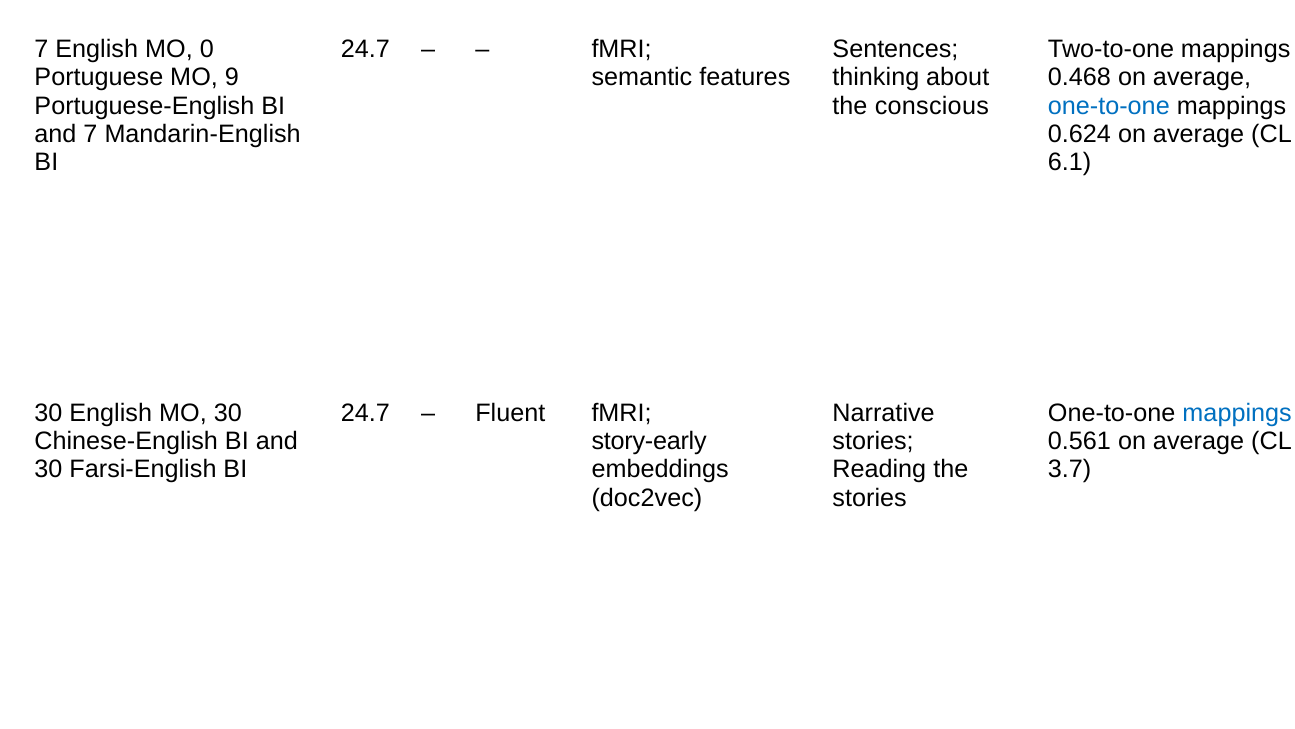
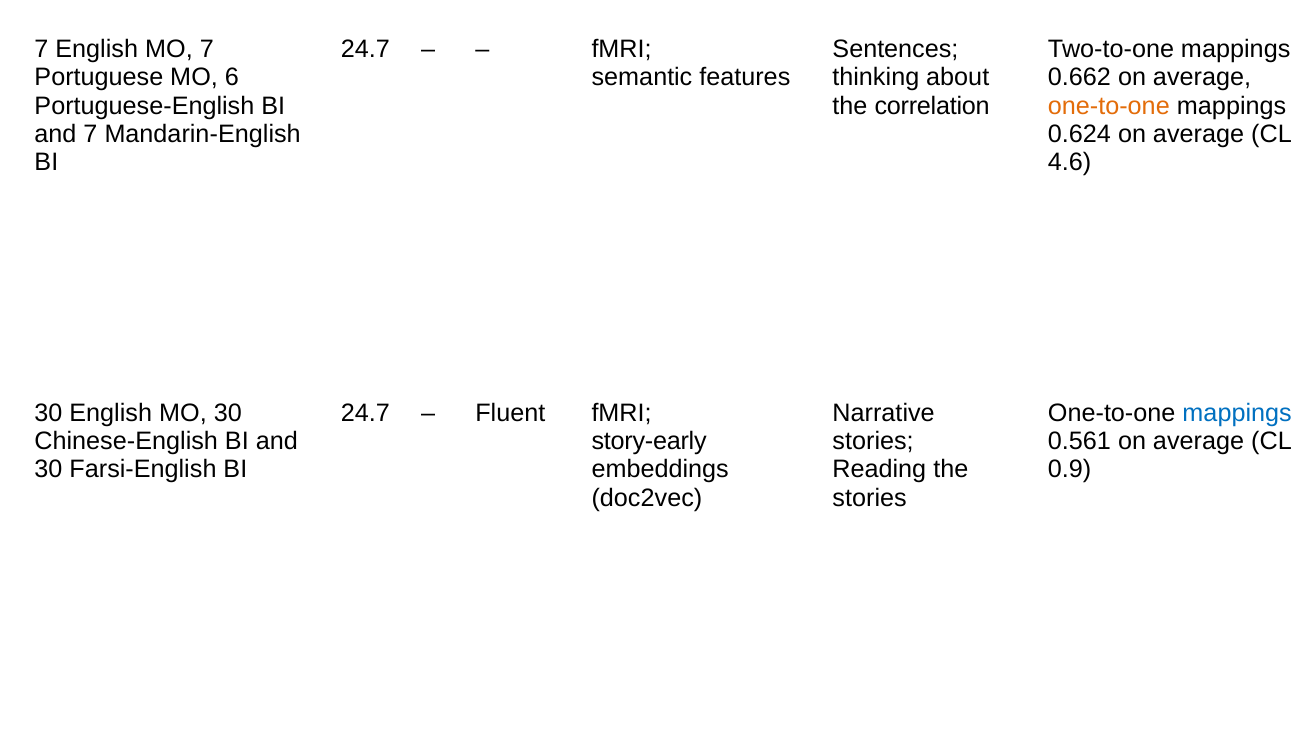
MO 0: 0 -> 7
9: 9 -> 6
0.468: 0.468 -> 0.662
conscious: conscious -> correlation
one-to-one at (1109, 106) colour: blue -> orange
6.1: 6.1 -> 4.6
3.7: 3.7 -> 0.9
